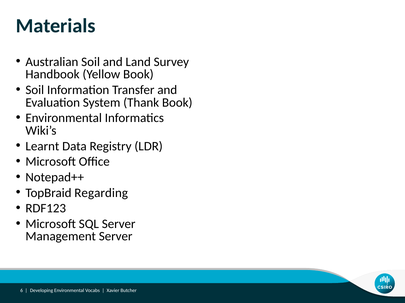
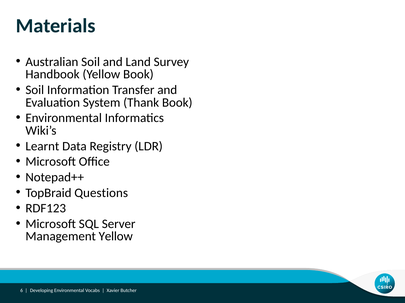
Regarding: Regarding -> Questions
Management Server: Server -> Yellow
